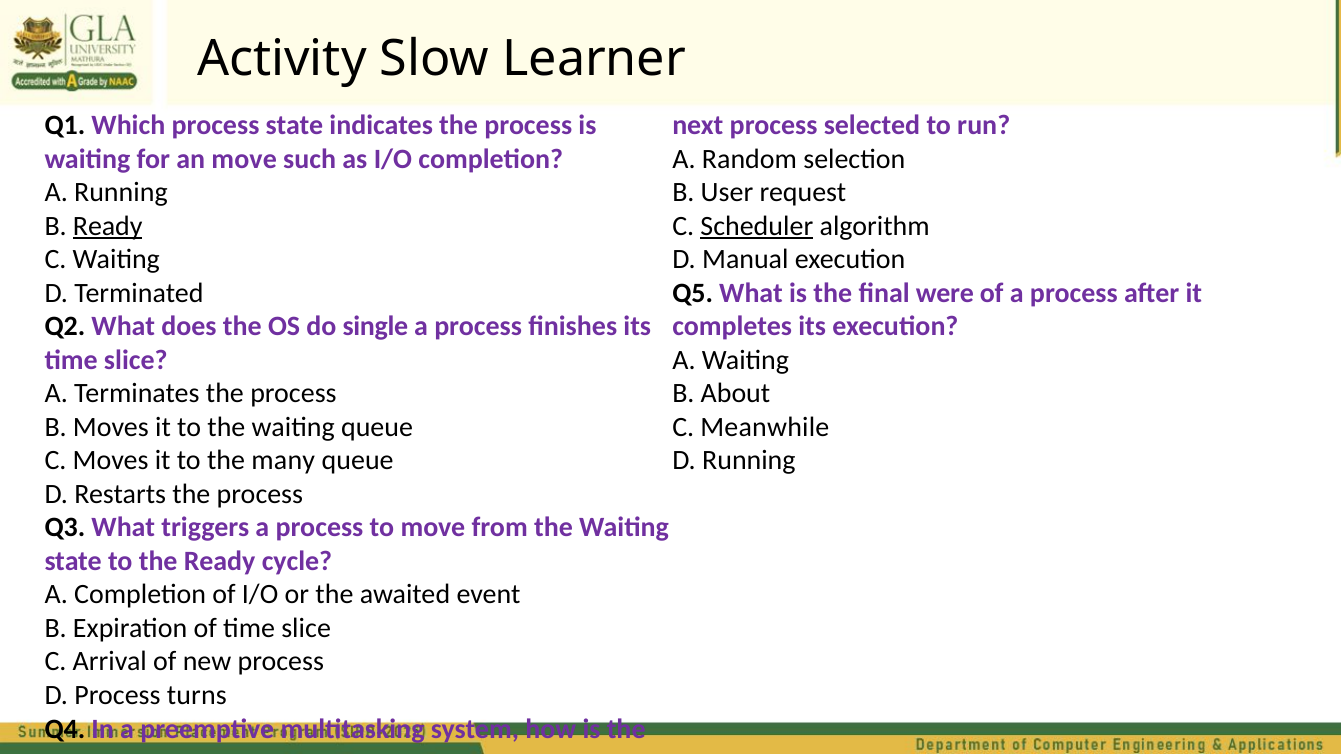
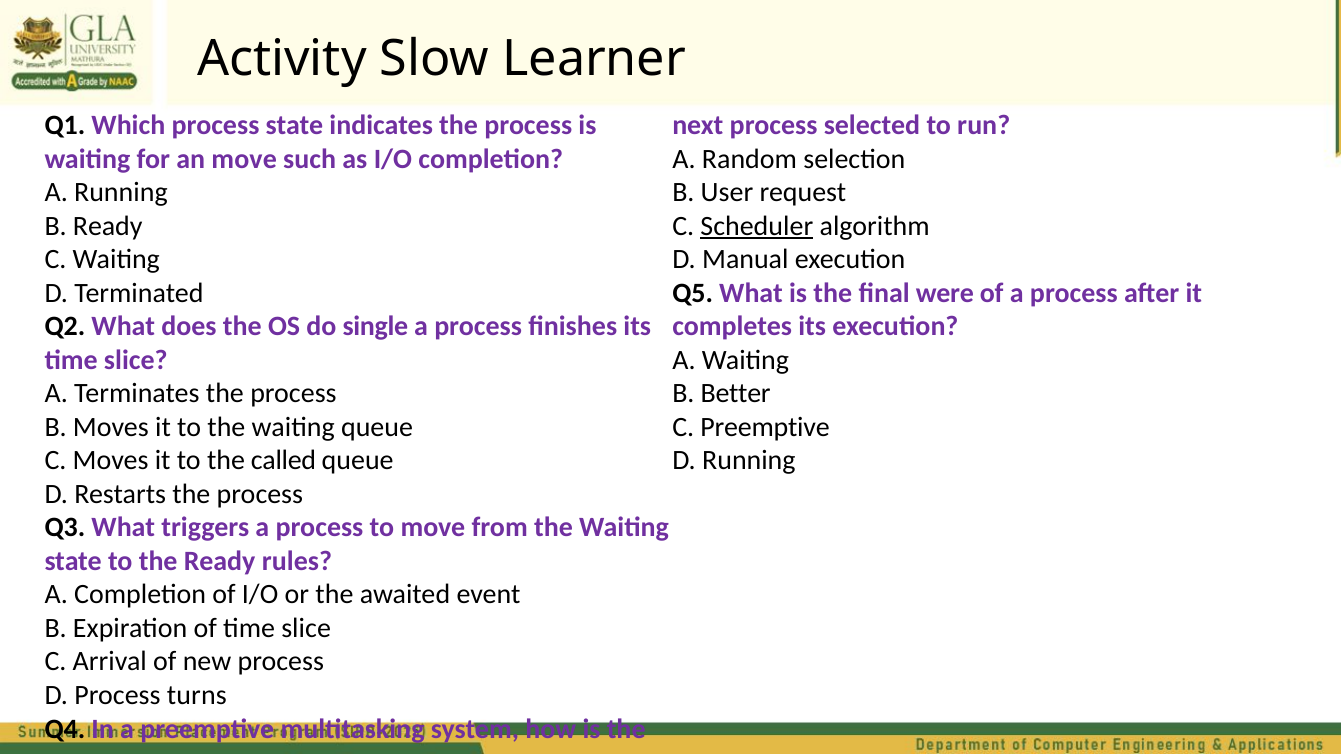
Ready at (108, 226) underline: present -> none
About: About -> Better
C Meanwhile: Meanwhile -> Preemptive
many: many -> called
cycle: cycle -> rules
